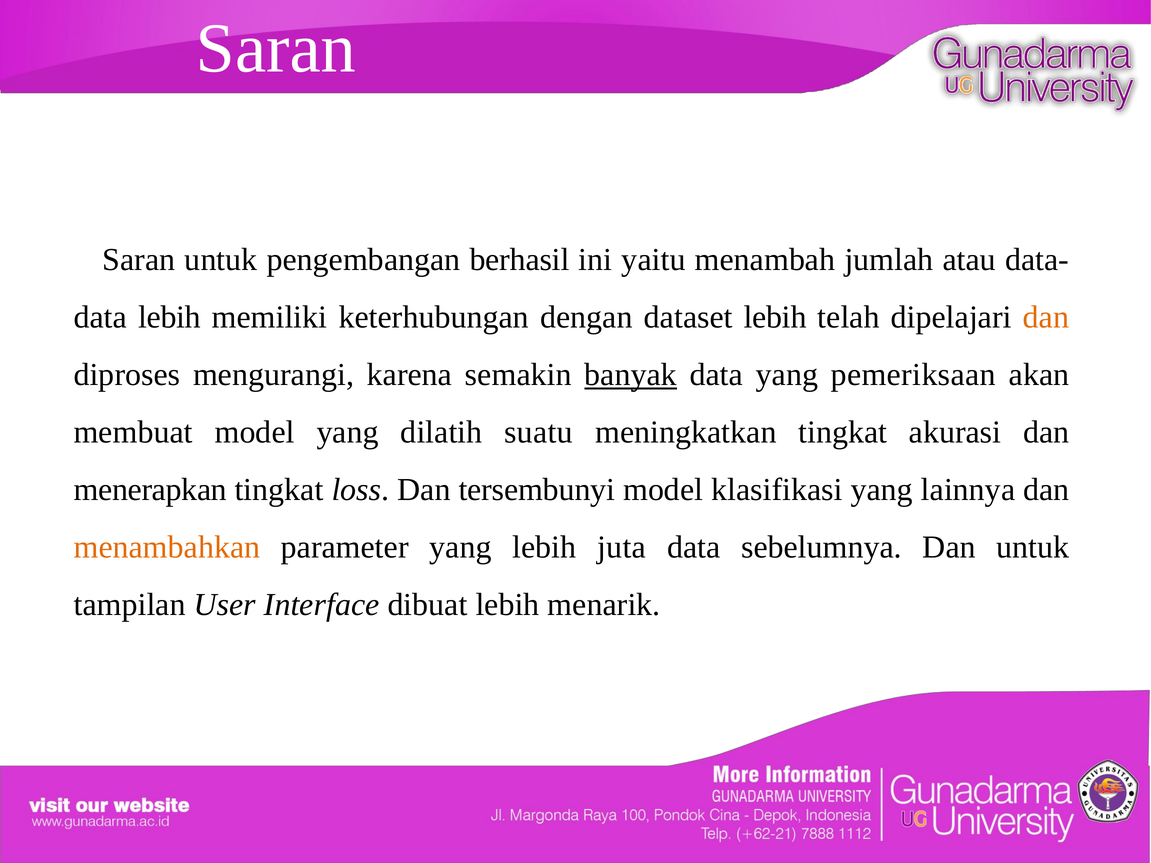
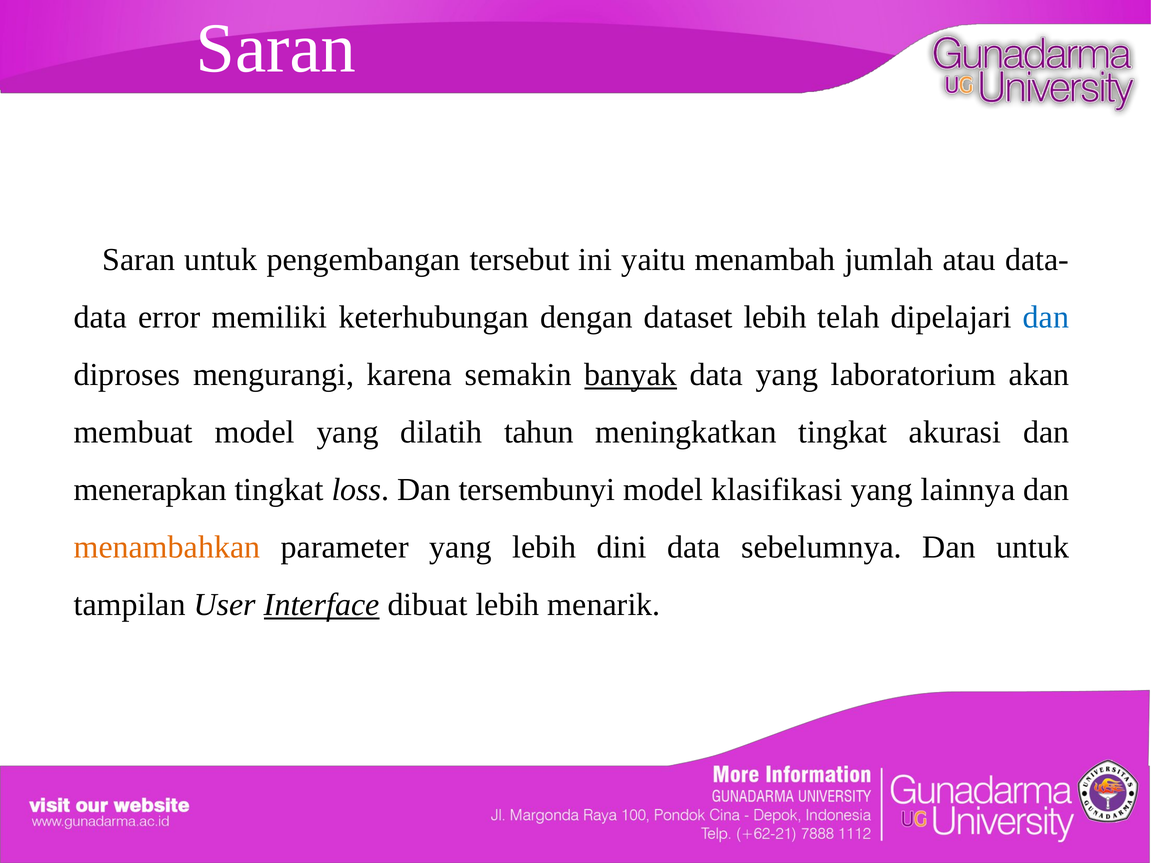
berhasil: berhasil -> tersebut
data lebih: lebih -> error
dan at (1046, 317) colour: orange -> blue
pemeriksaan: pemeriksaan -> laboratorium
suatu: suatu -> tahun
juta: juta -> dini
Interface underline: none -> present
